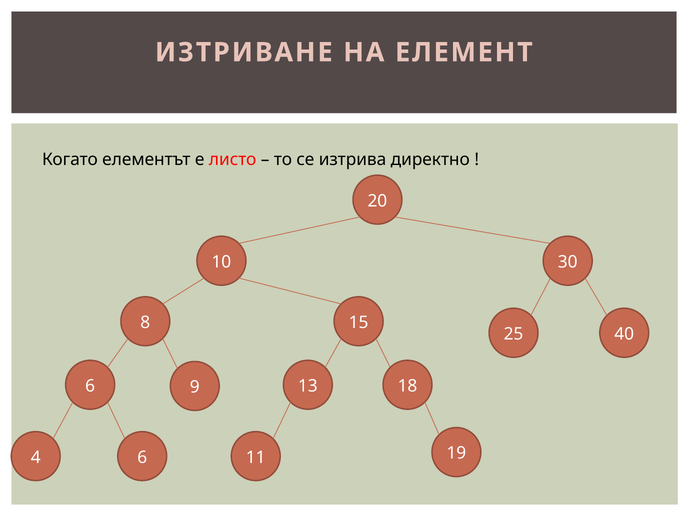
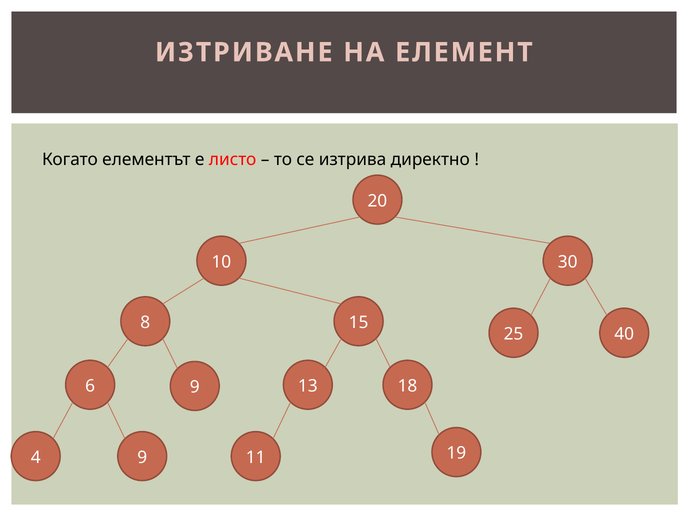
4 6: 6 -> 9
